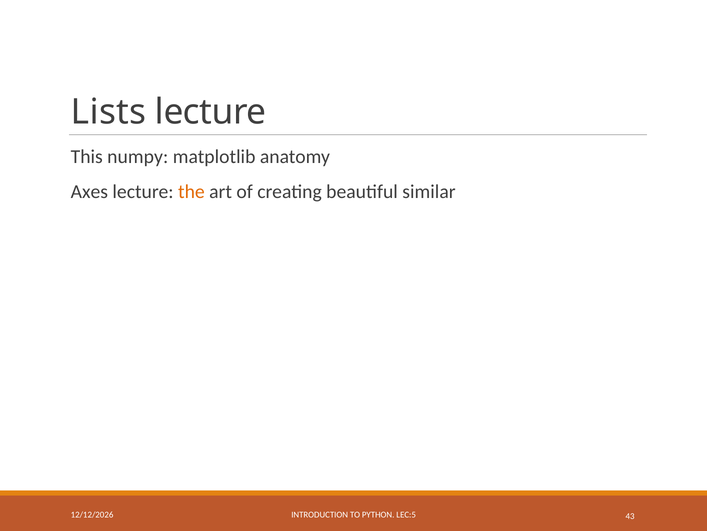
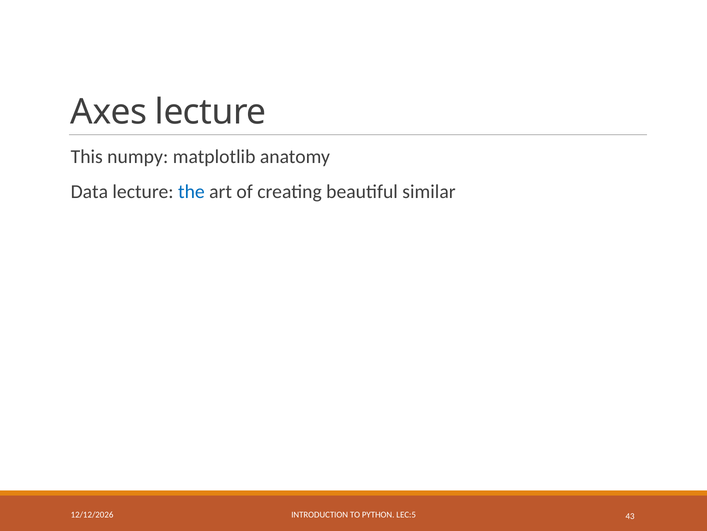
Lists: Lists -> Axes
Axes: Axes -> Data
the colour: orange -> blue
